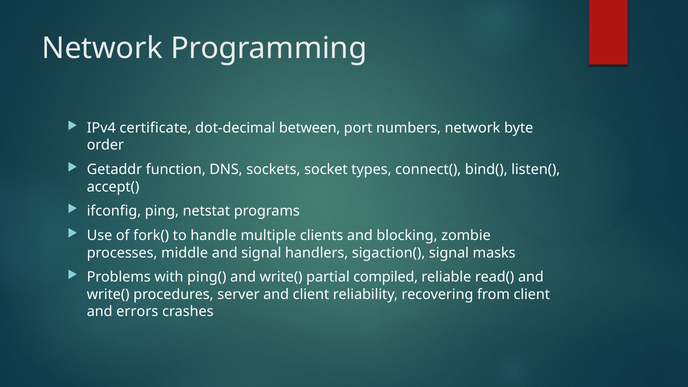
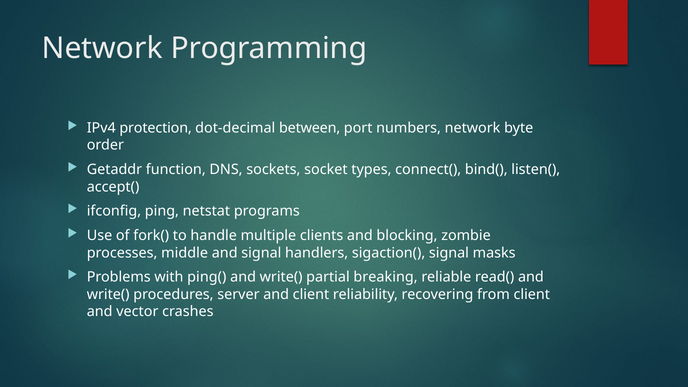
certificate: certificate -> protection
compiled: compiled -> breaking
errors: errors -> vector
